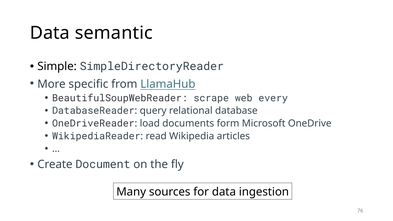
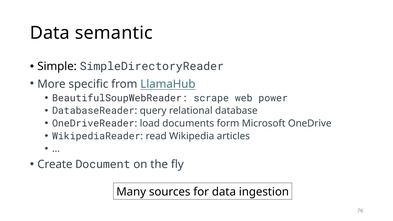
every: every -> power
